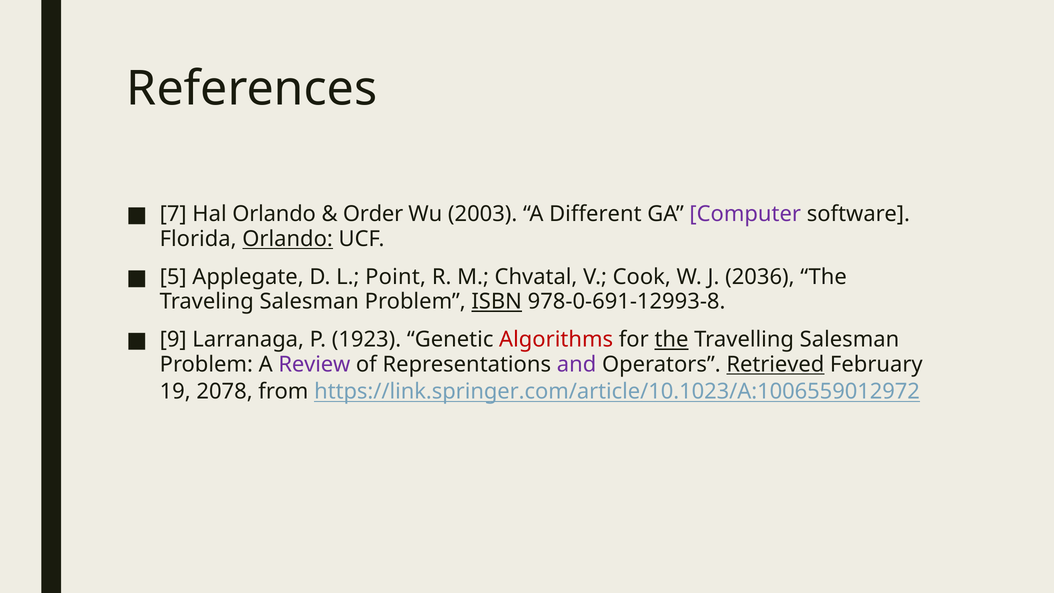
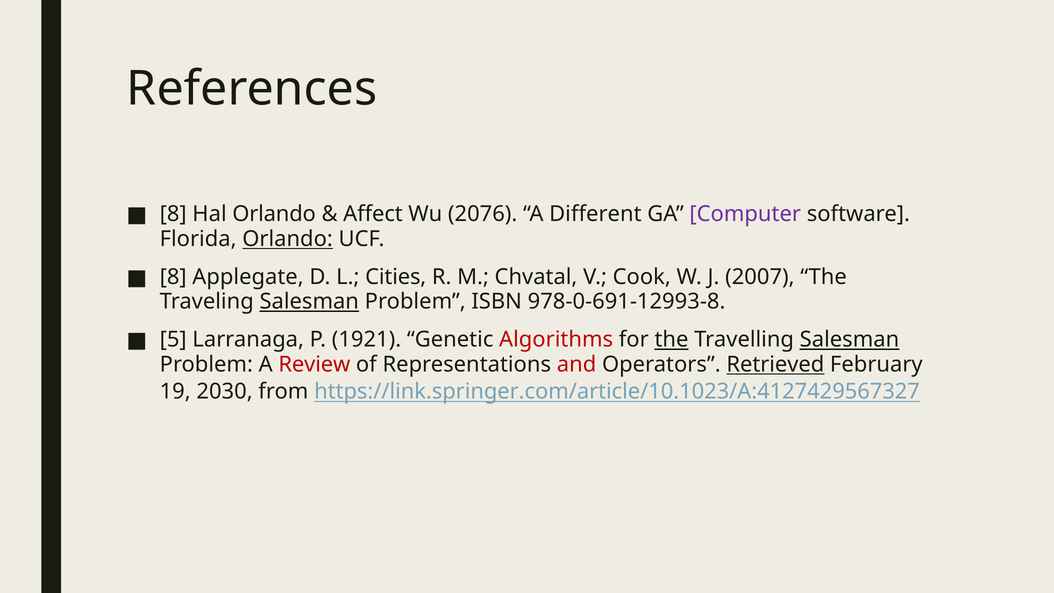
7 at (173, 214): 7 -> 8
Order: Order -> Affect
2003: 2003 -> 2076
5 at (173, 277): 5 -> 8
Point: Point -> Cities
2036: 2036 -> 2007
Salesman at (309, 302) underline: none -> present
ISBN underline: present -> none
9: 9 -> 5
1923: 1923 -> 1921
Salesman at (849, 340) underline: none -> present
Review colour: purple -> red
and colour: purple -> red
2078: 2078 -> 2030
https://link.springer.com/article/10.1023/A:1006559012972: https://link.springer.com/article/10.1023/A:1006559012972 -> https://link.springer.com/article/10.1023/A:4127429567327
